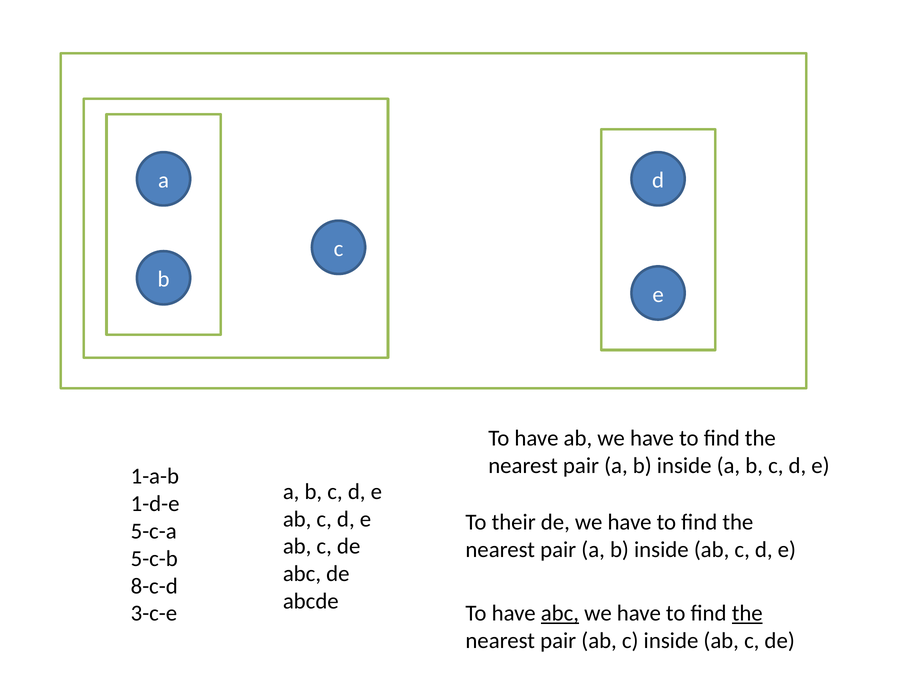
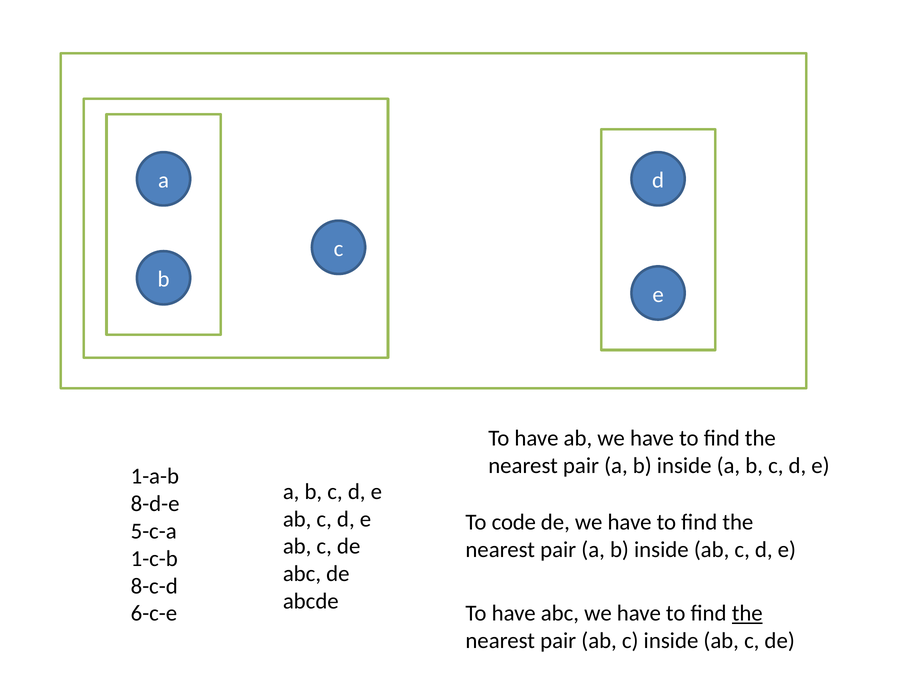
1-d-e: 1-d-e -> 8-d-e
their: their -> code
5-c-b: 5-c-b -> 1-c-b
3-c-e: 3-c-e -> 6-c-e
abc at (560, 613) underline: present -> none
